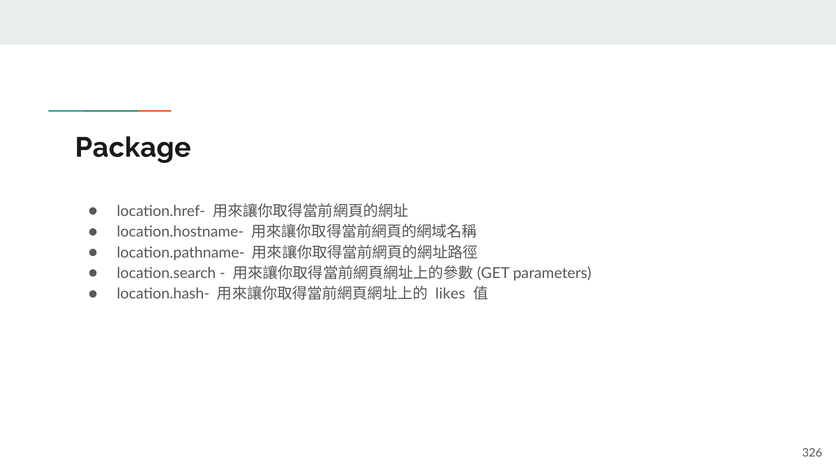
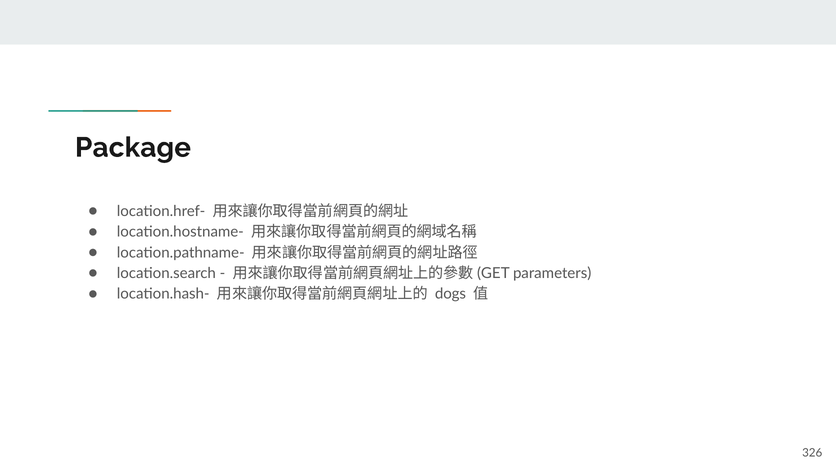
likes: likes -> dogs
